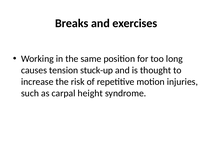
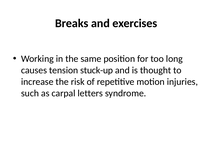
height: height -> letters
